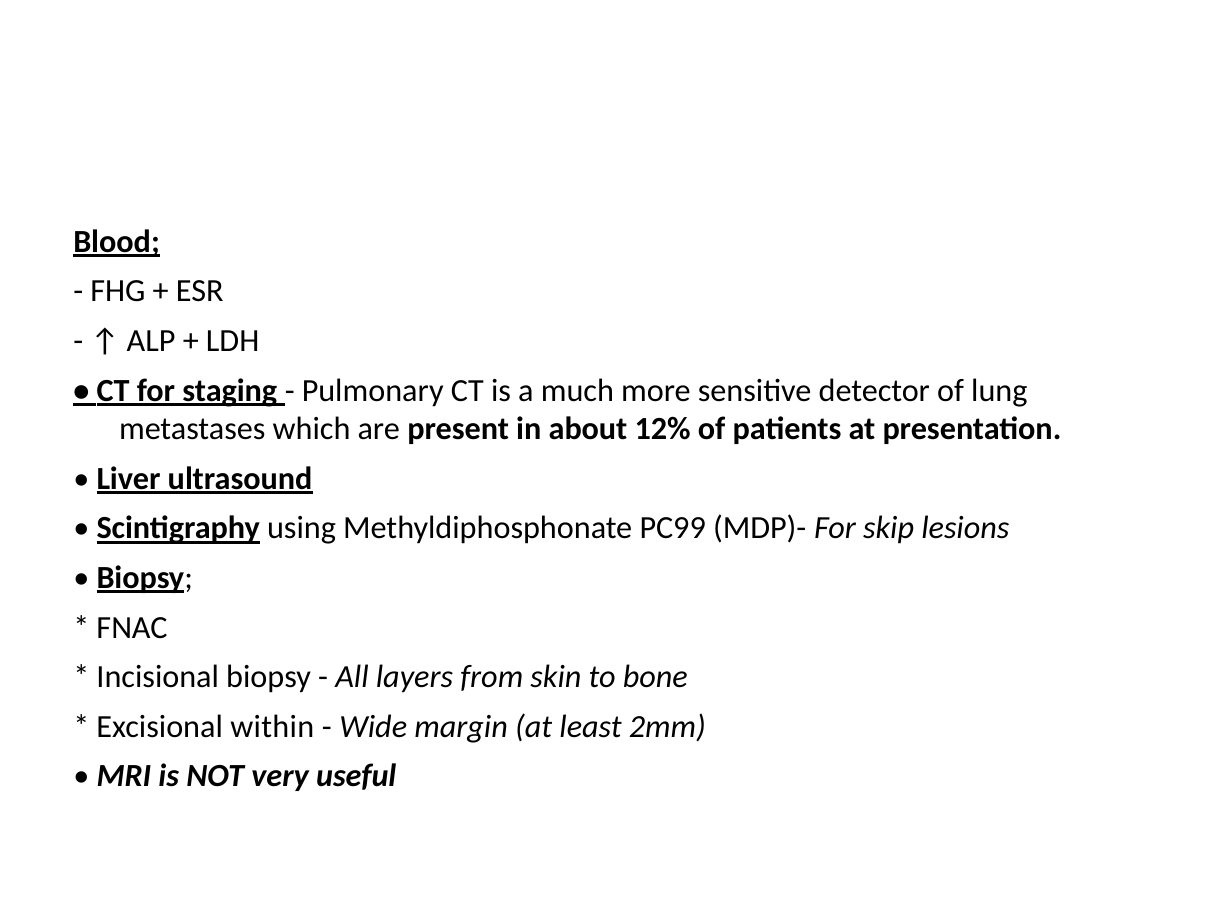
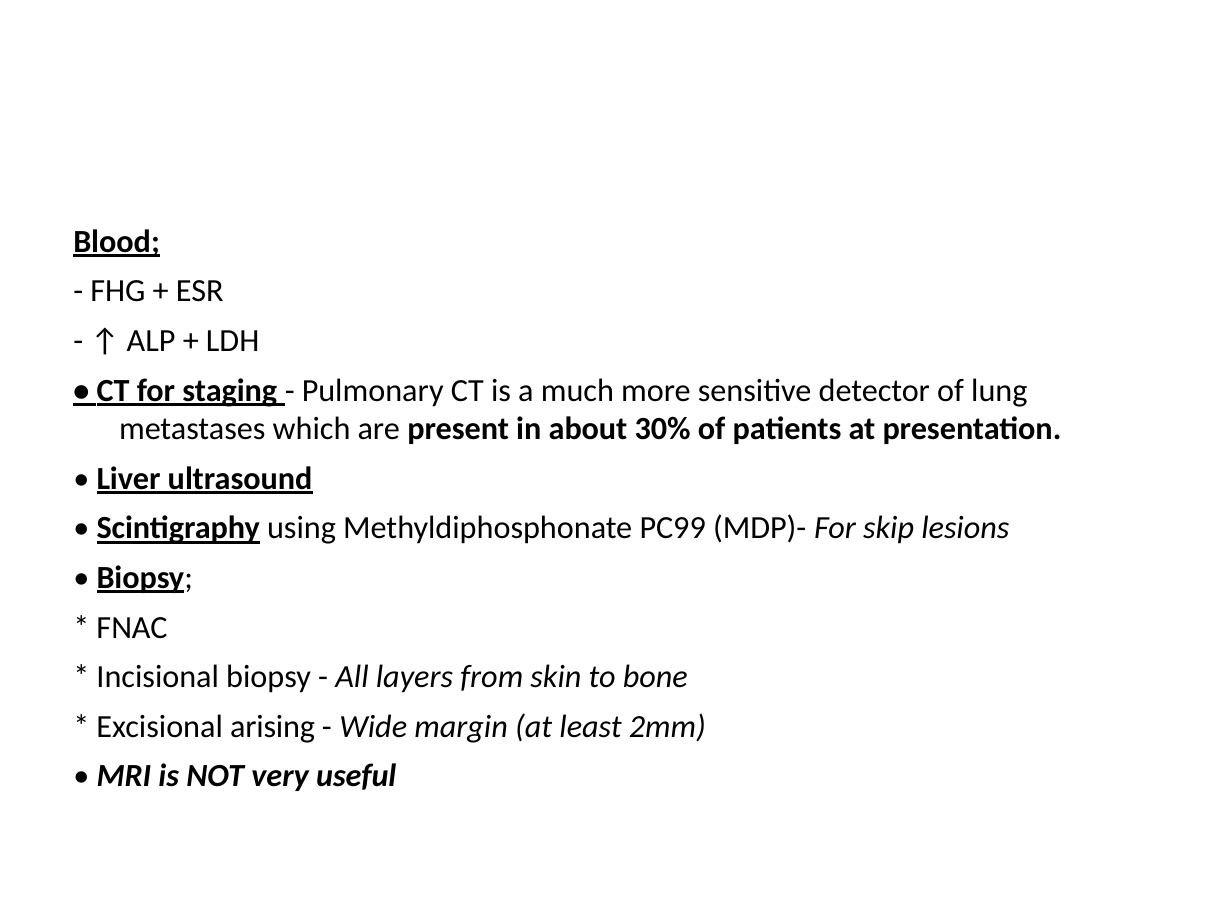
12%: 12% -> 30%
within: within -> arising
